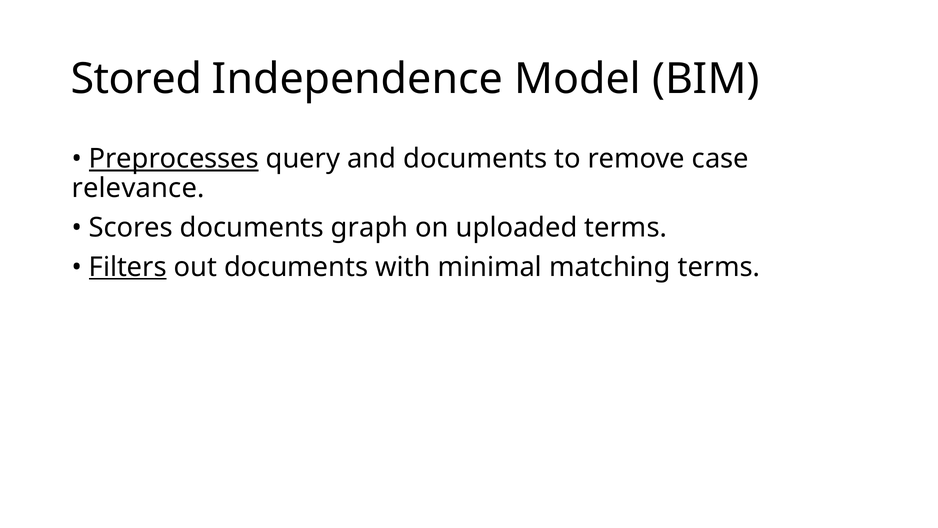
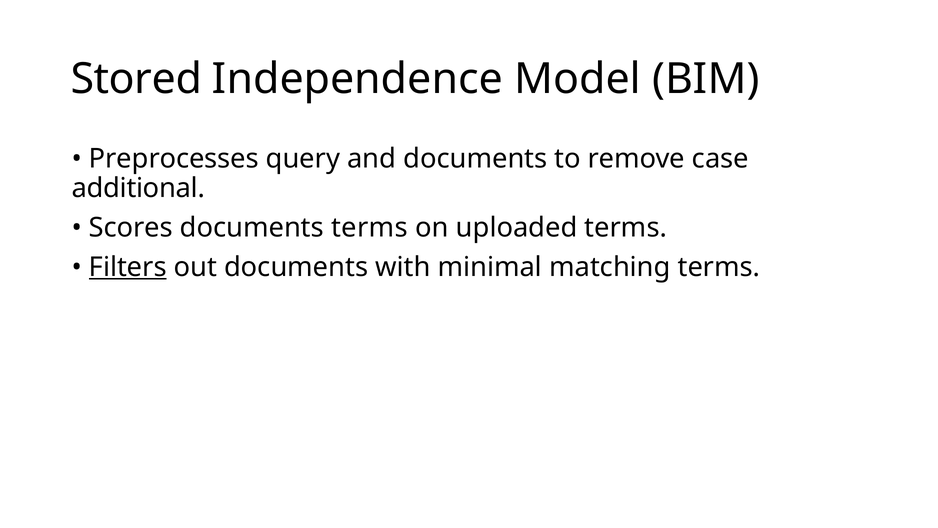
Preprocesses underline: present -> none
relevance: relevance -> additional
documents graph: graph -> terms
